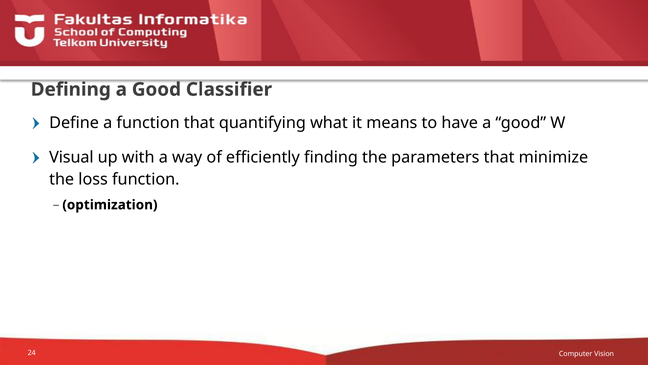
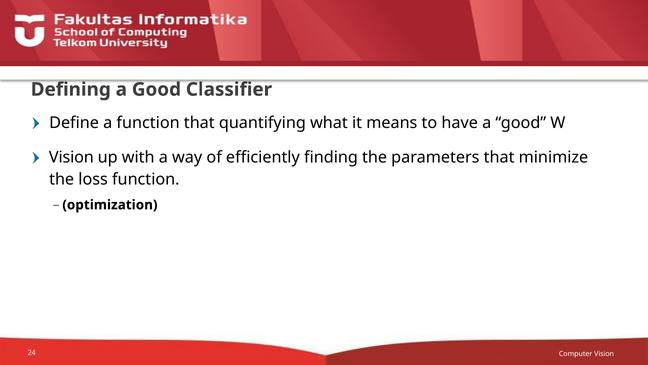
Visual at (71, 157): Visual -> Vision
